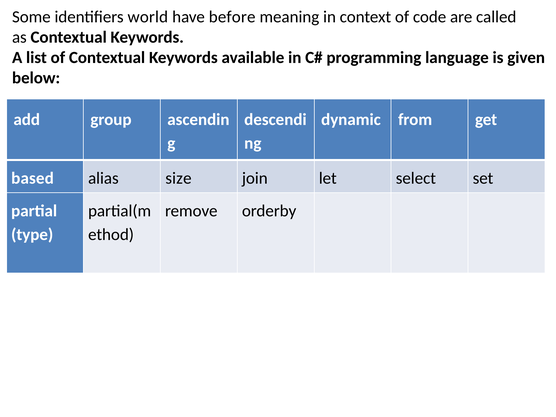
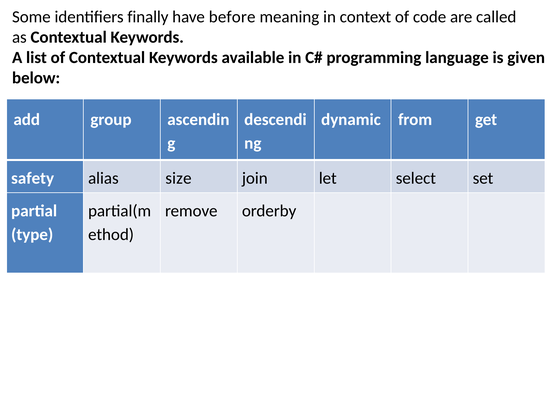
world: world -> finally
based: based -> safety
